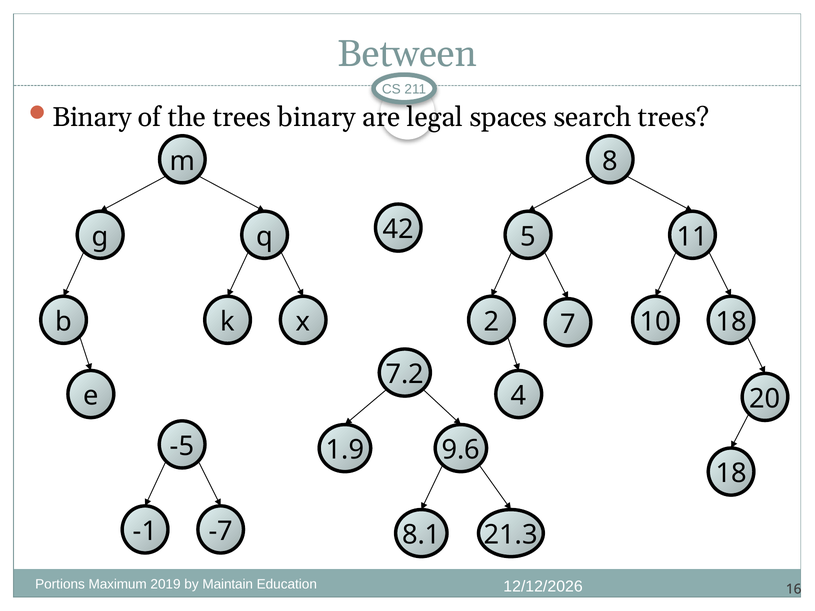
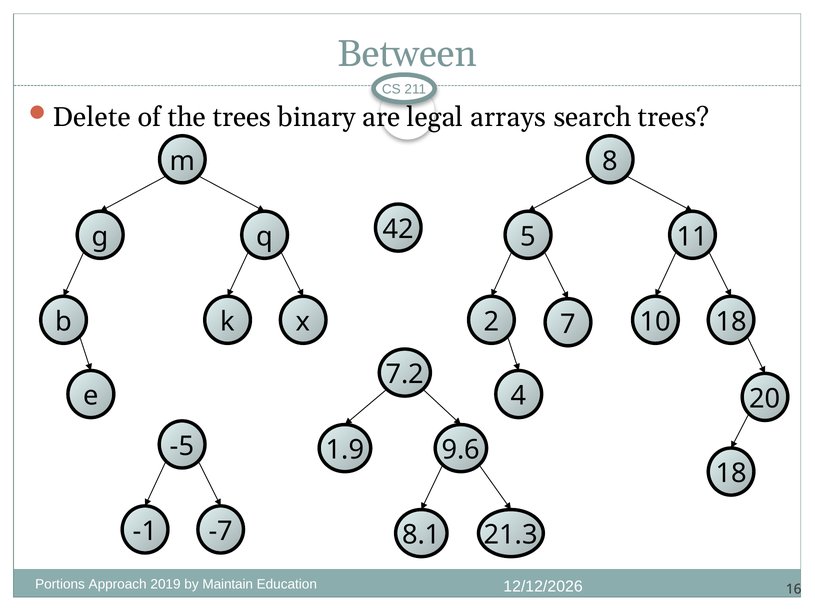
Binary at (92, 117): Binary -> Delete
spaces: spaces -> arrays
Maximum: Maximum -> Approach
